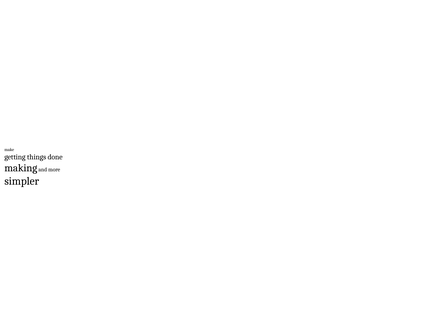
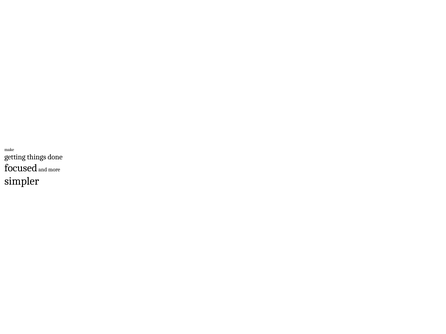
making: making -> focused
